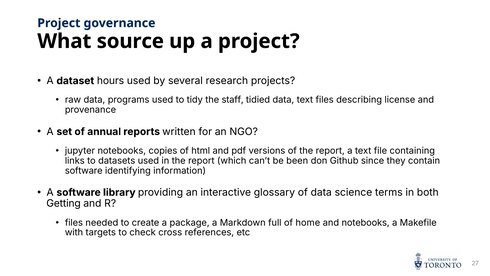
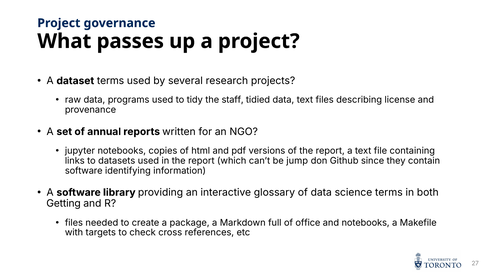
source: source -> passes
dataset hours: hours -> terms
been: been -> jump
home: home -> office
